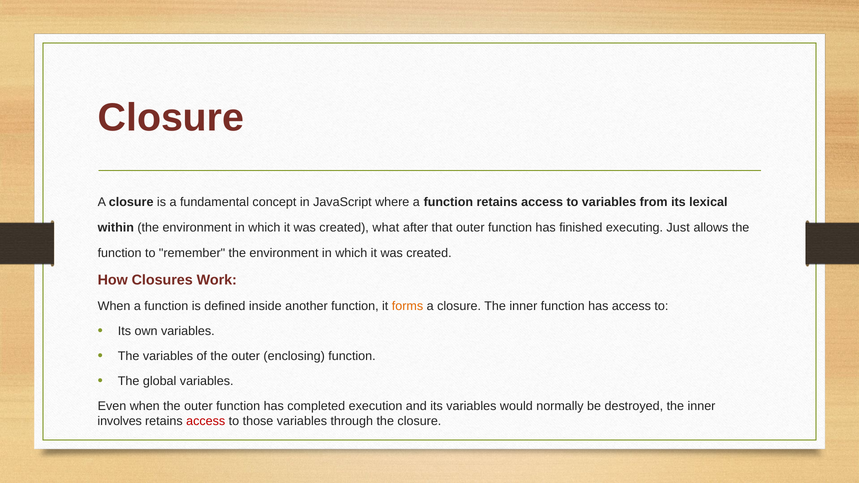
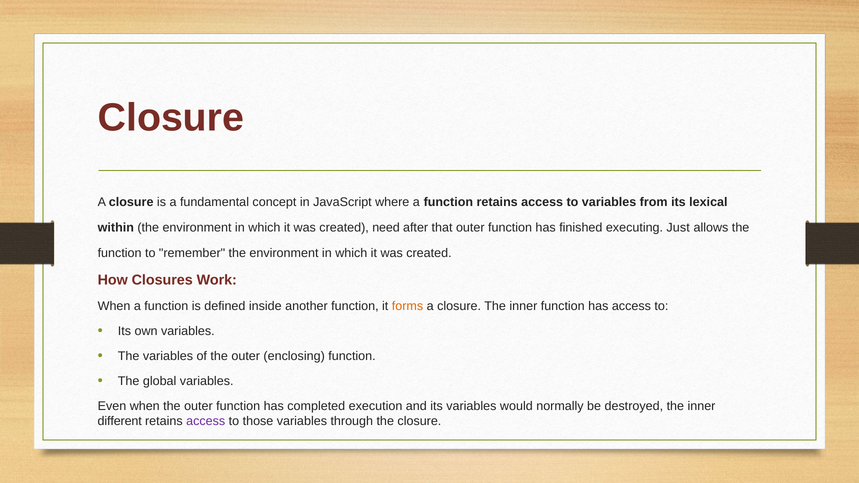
what: what -> need
involves: involves -> different
access at (206, 422) colour: red -> purple
